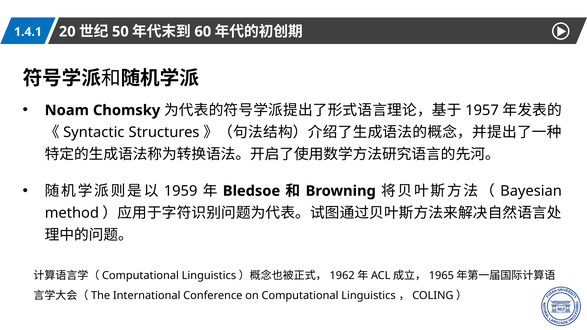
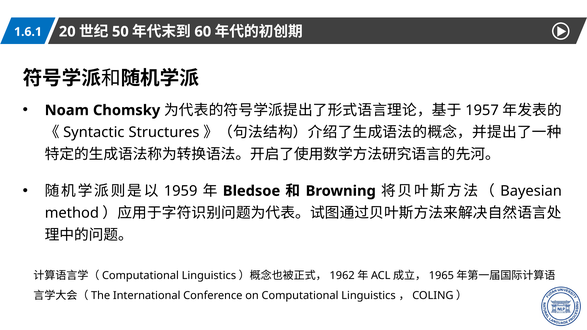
1.4.1: 1.4.1 -> 1.6.1
